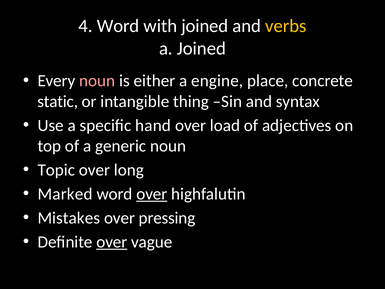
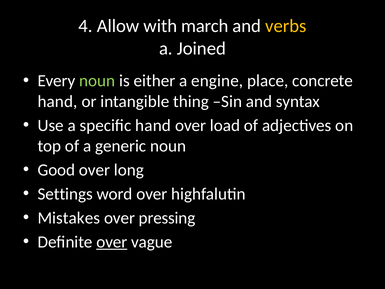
4 Word: Word -> Allow
with joined: joined -> march
noun at (97, 81) colour: pink -> light green
static at (58, 101): static -> hand
Topic: Topic -> Good
Marked: Marked -> Settings
over at (152, 194) underline: present -> none
